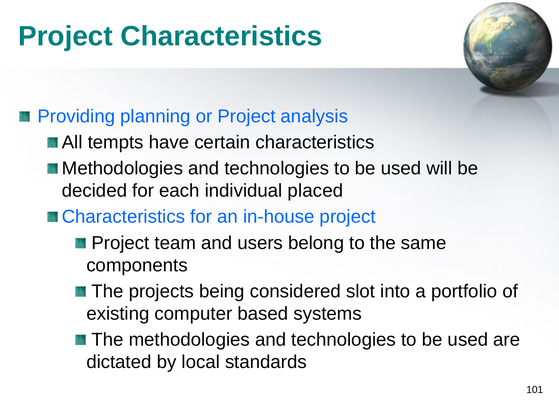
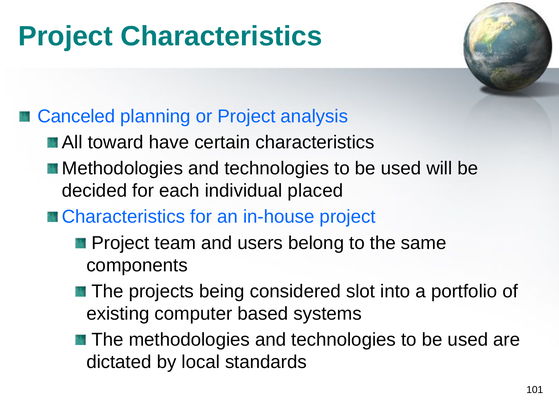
Providing: Providing -> Canceled
tempts: tempts -> toward
